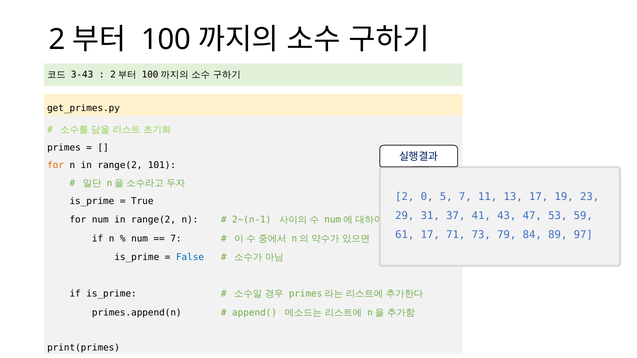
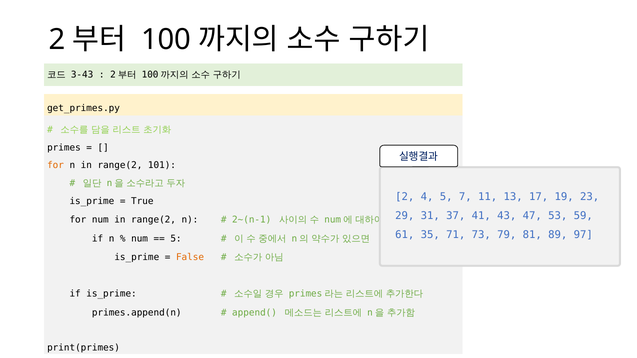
0: 0 -> 4
61 17: 17 -> 35
84: 84 -> 81
7 at (176, 239): 7 -> 5
False colour: blue -> orange
